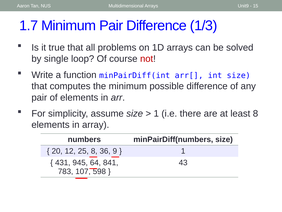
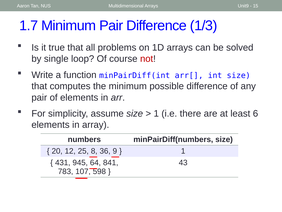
least 8: 8 -> 6
